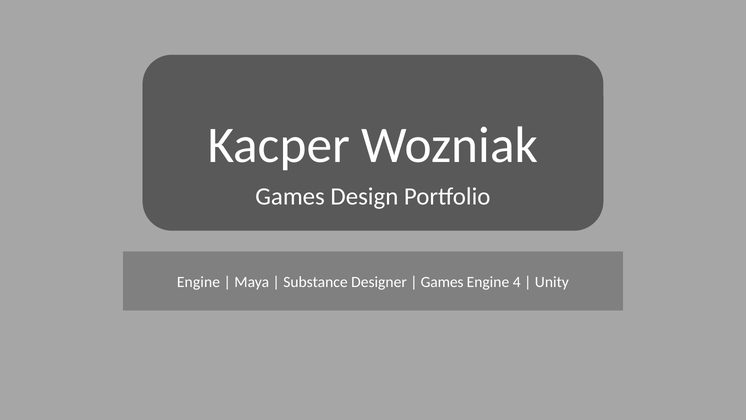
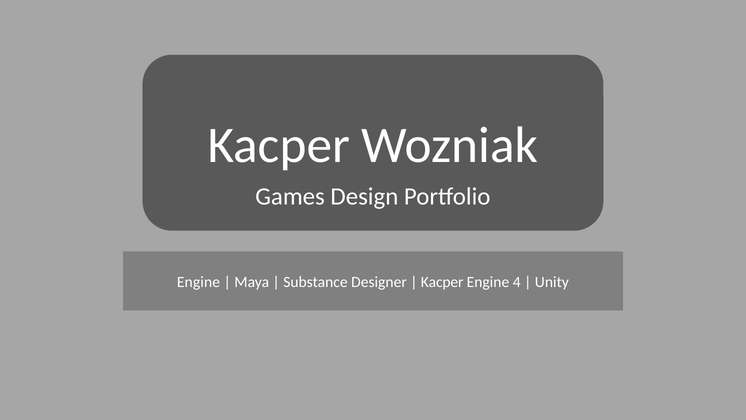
Games at (442, 282): Games -> Kacper
